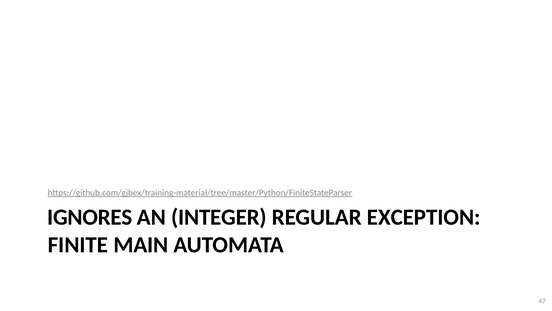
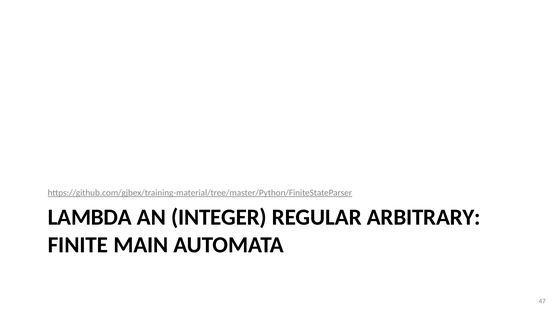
IGNORES: IGNORES -> LAMBDA
EXCEPTION: EXCEPTION -> ARBITRARY
